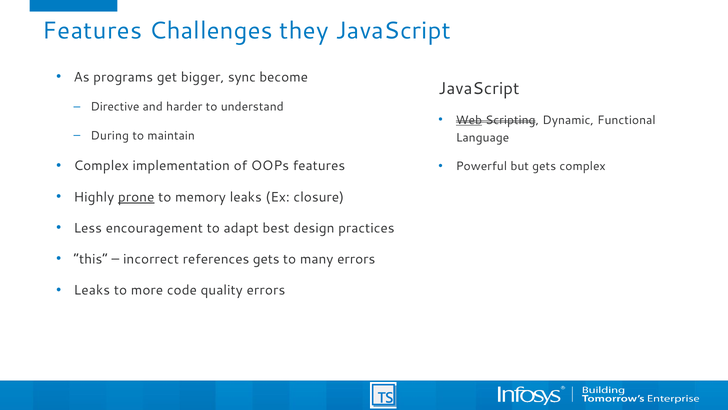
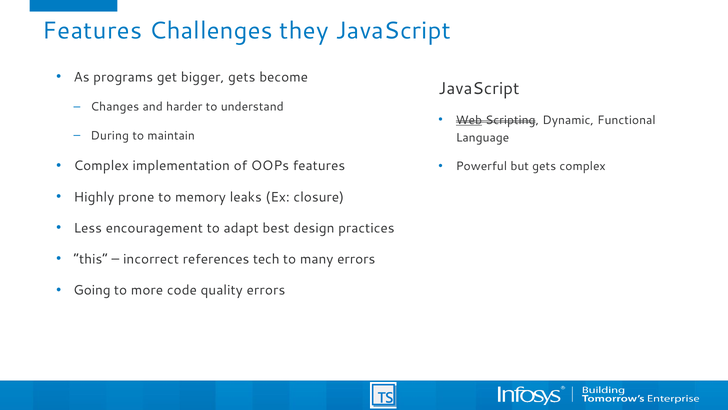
bigger sync: sync -> gets
Directive: Directive -> Changes
prone underline: present -> none
references gets: gets -> tech
Leaks at (92, 290): Leaks -> Going
